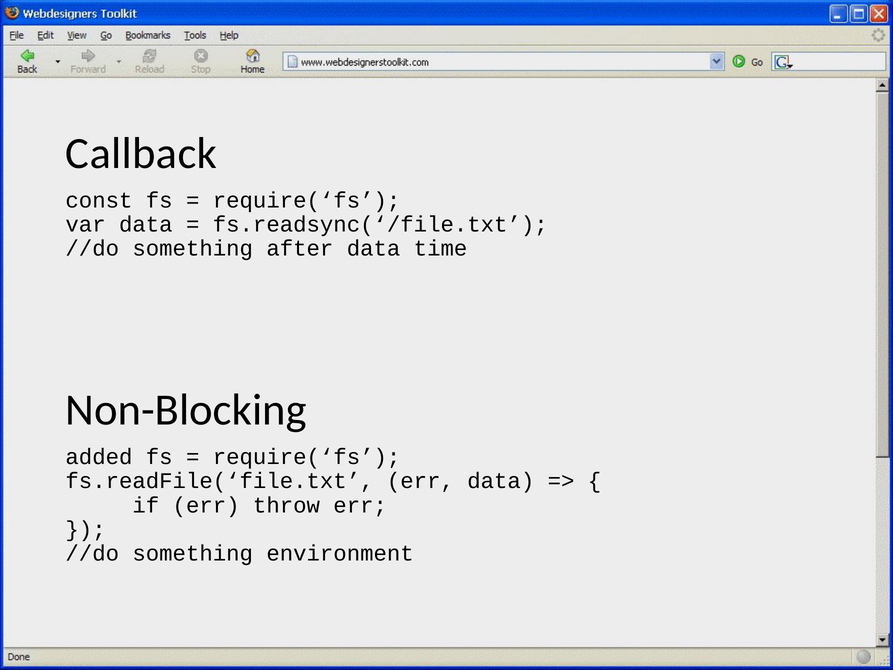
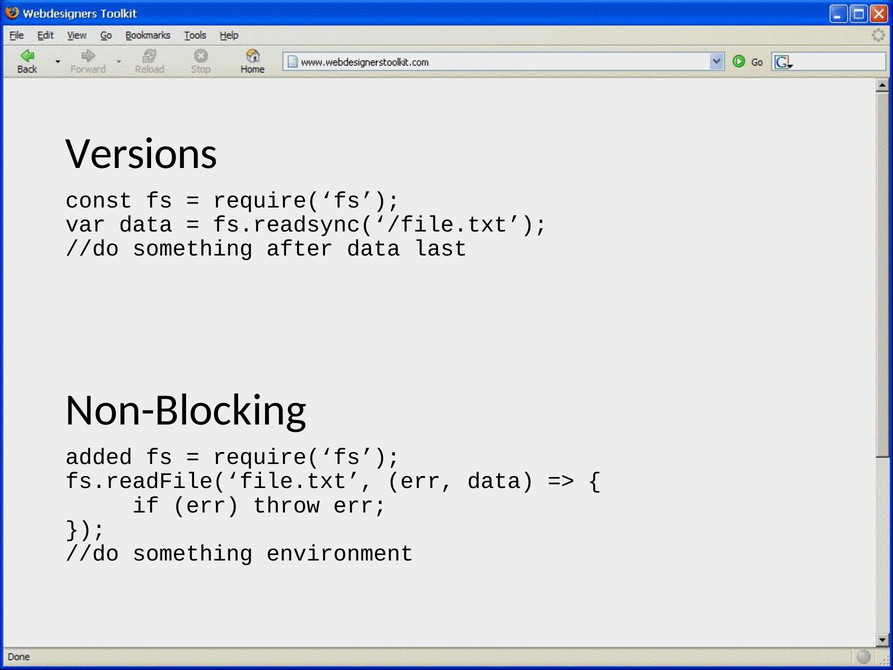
Callback: Callback -> Versions
time: time -> last
